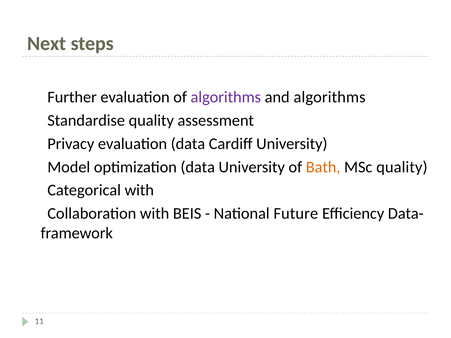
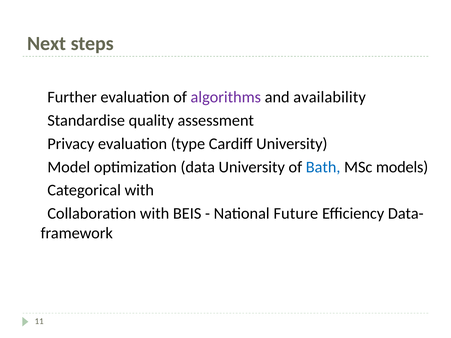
and algorithms: algorithms -> availability
evaluation data: data -> type
Bath colour: orange -> blue
MSc quality: quality -> models
